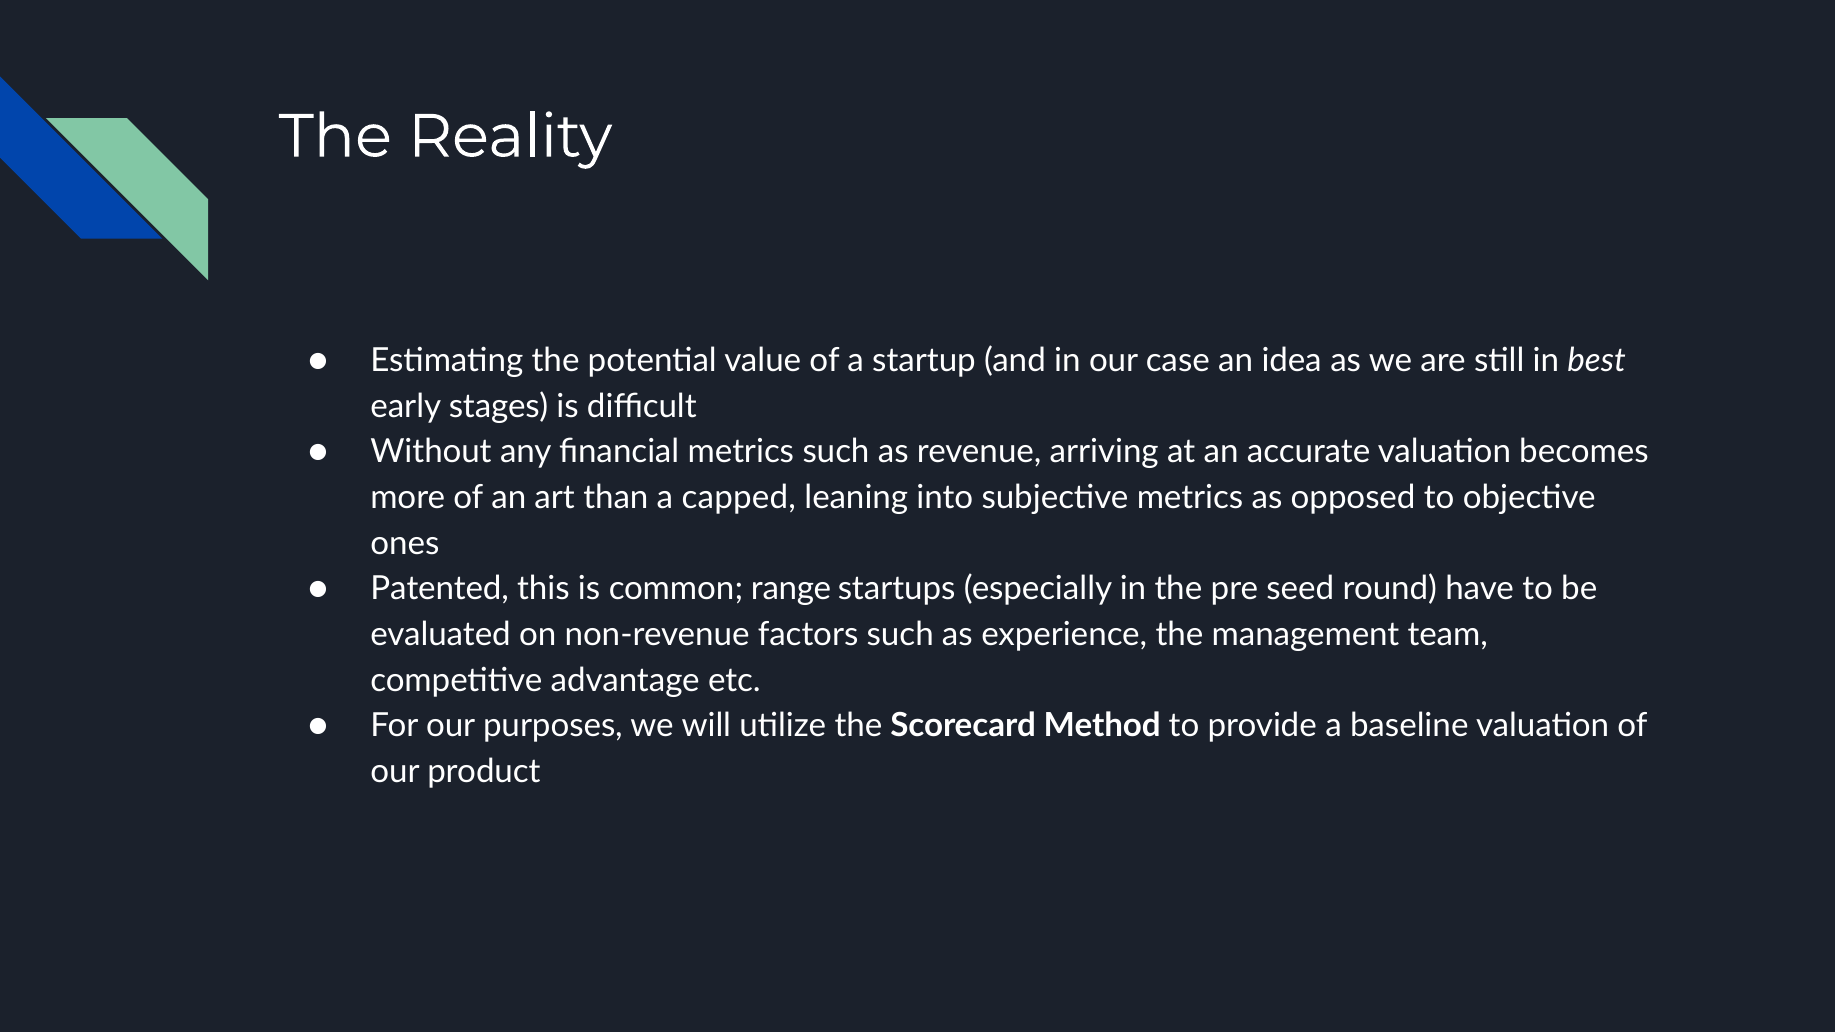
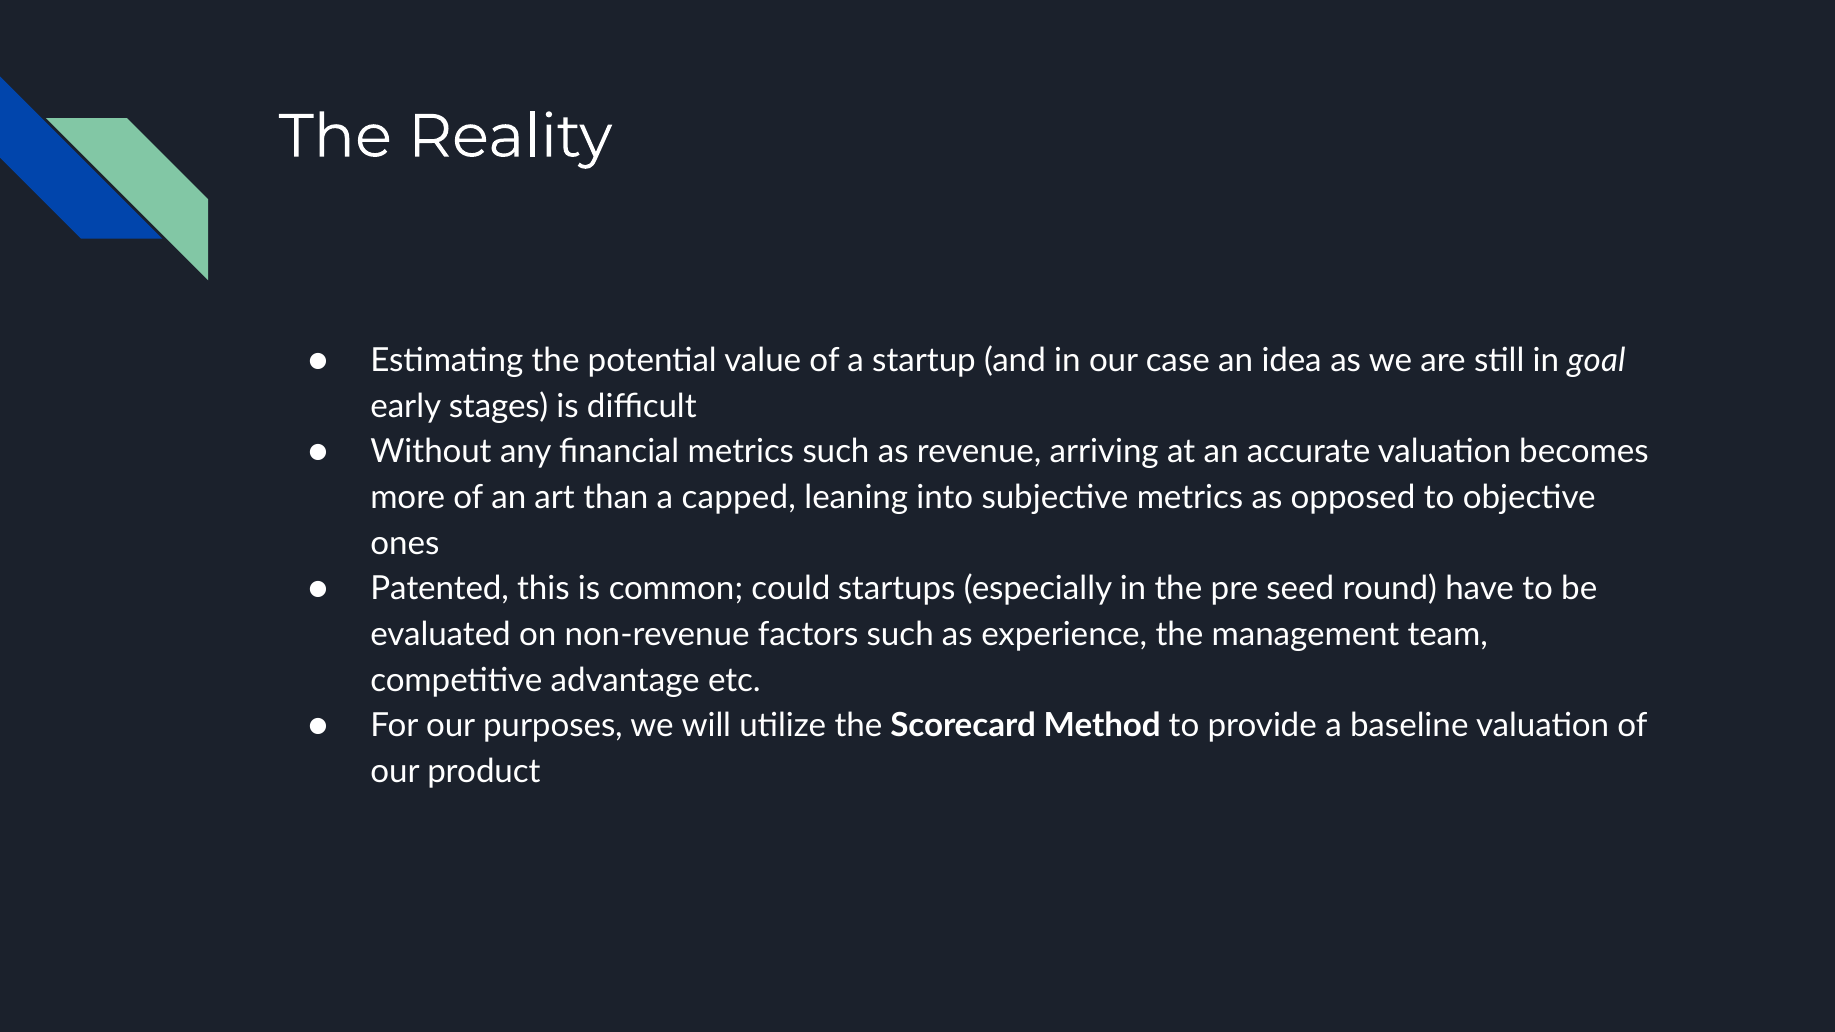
best: best -> goal
range: range -> could
